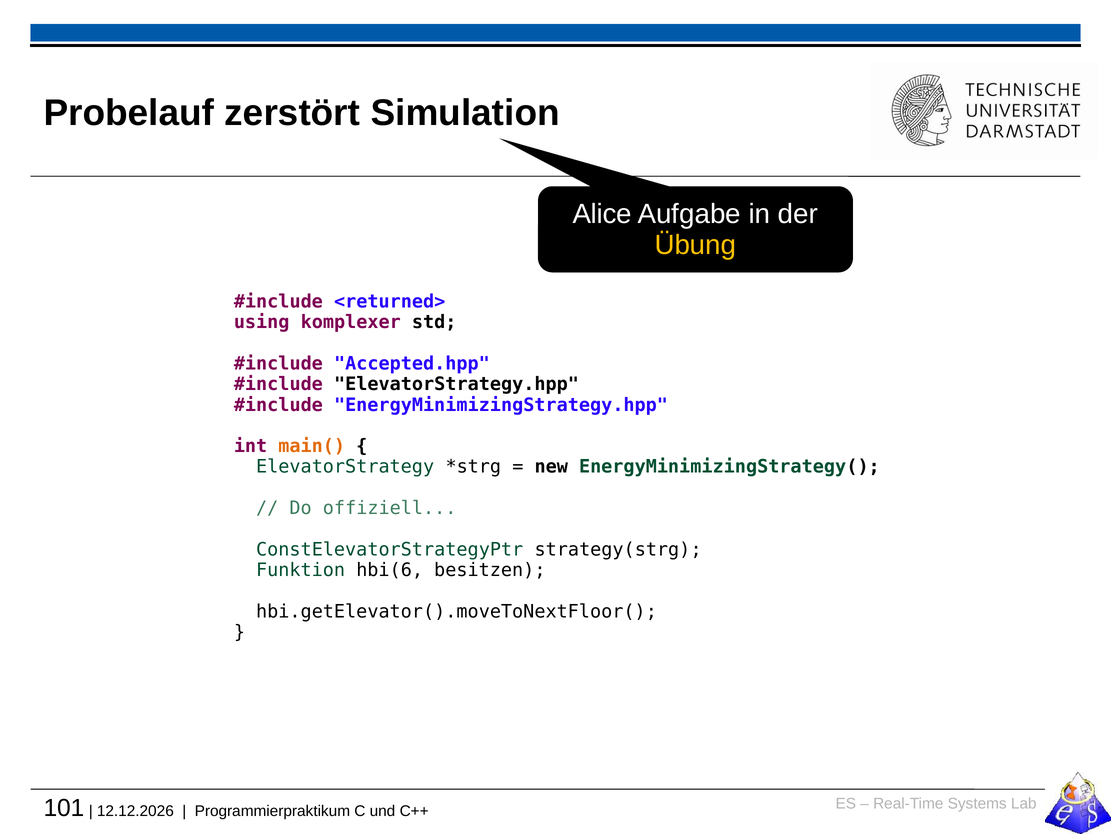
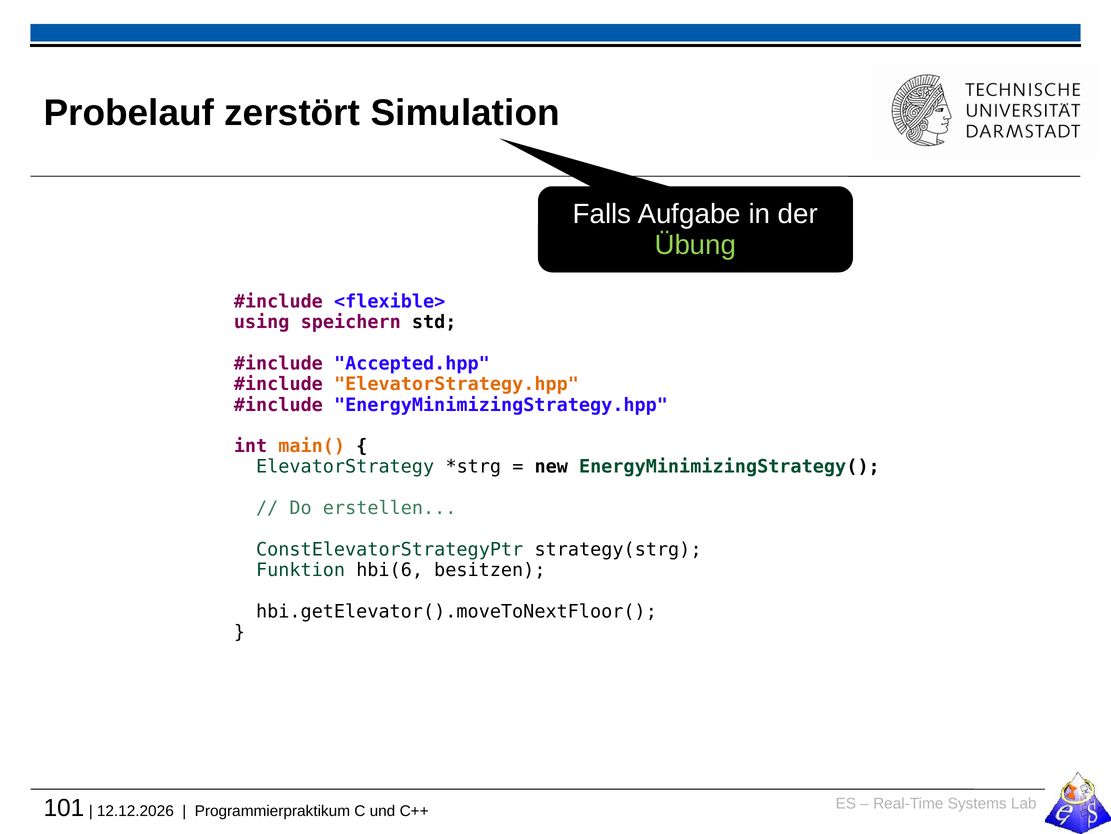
Alice: Alice -> Falls
Übung colour: yellow -> light green
<returned>: <returned> -> <flexible>
komplexer: komplexer -> speichern
ElevatorStrategy.hpp colour: black -> orange
offiziell: offiziell -> erstellen
